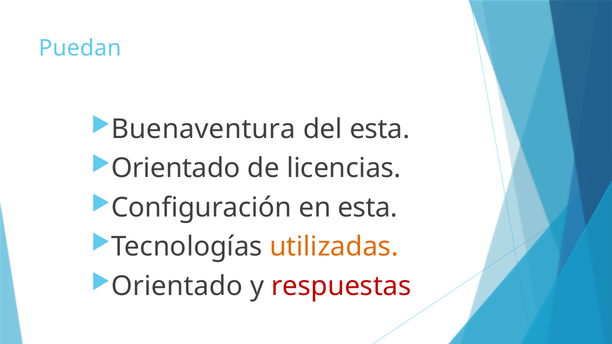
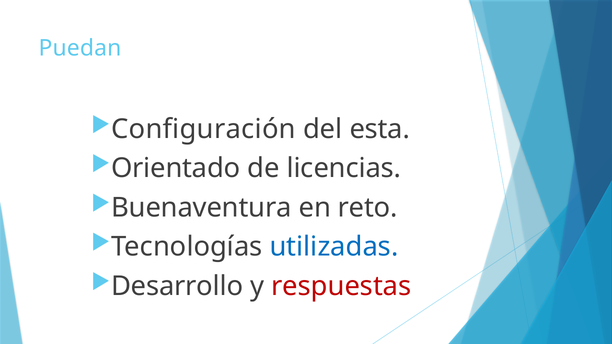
Buenaventura: Buenaventura -> Configuración
Configuración: Configuración -> Buenaventura
en esta: esta -> reto
utilizadas colour: orange -> blue
Orientado at (177, 286): Orientado -> Desarrollo
